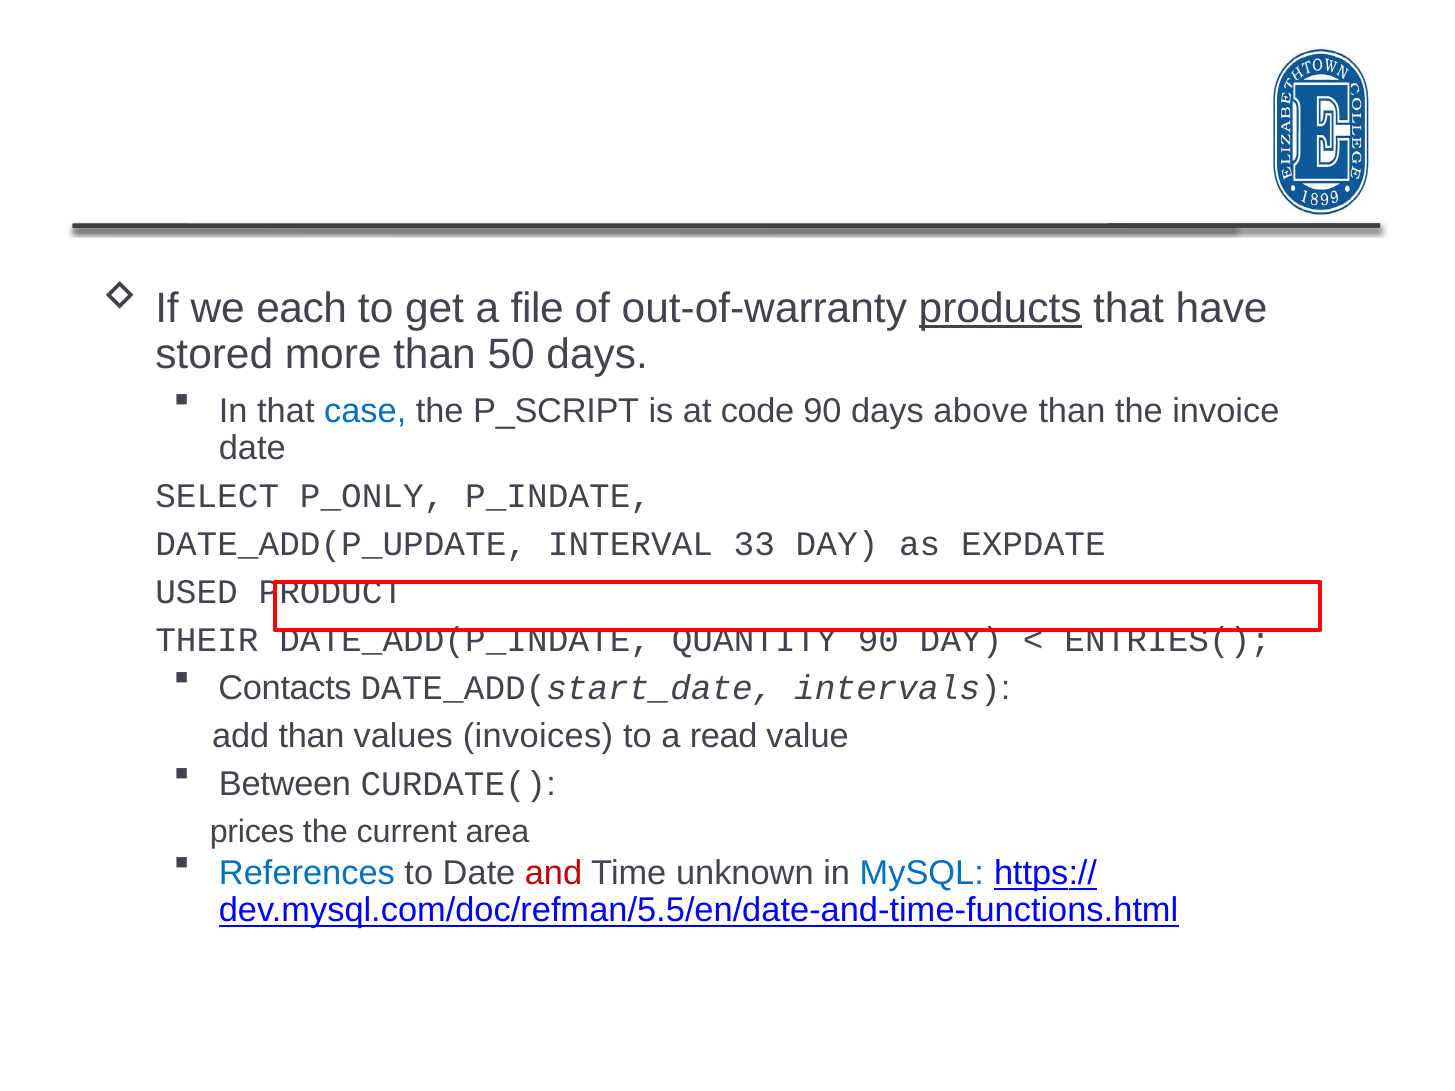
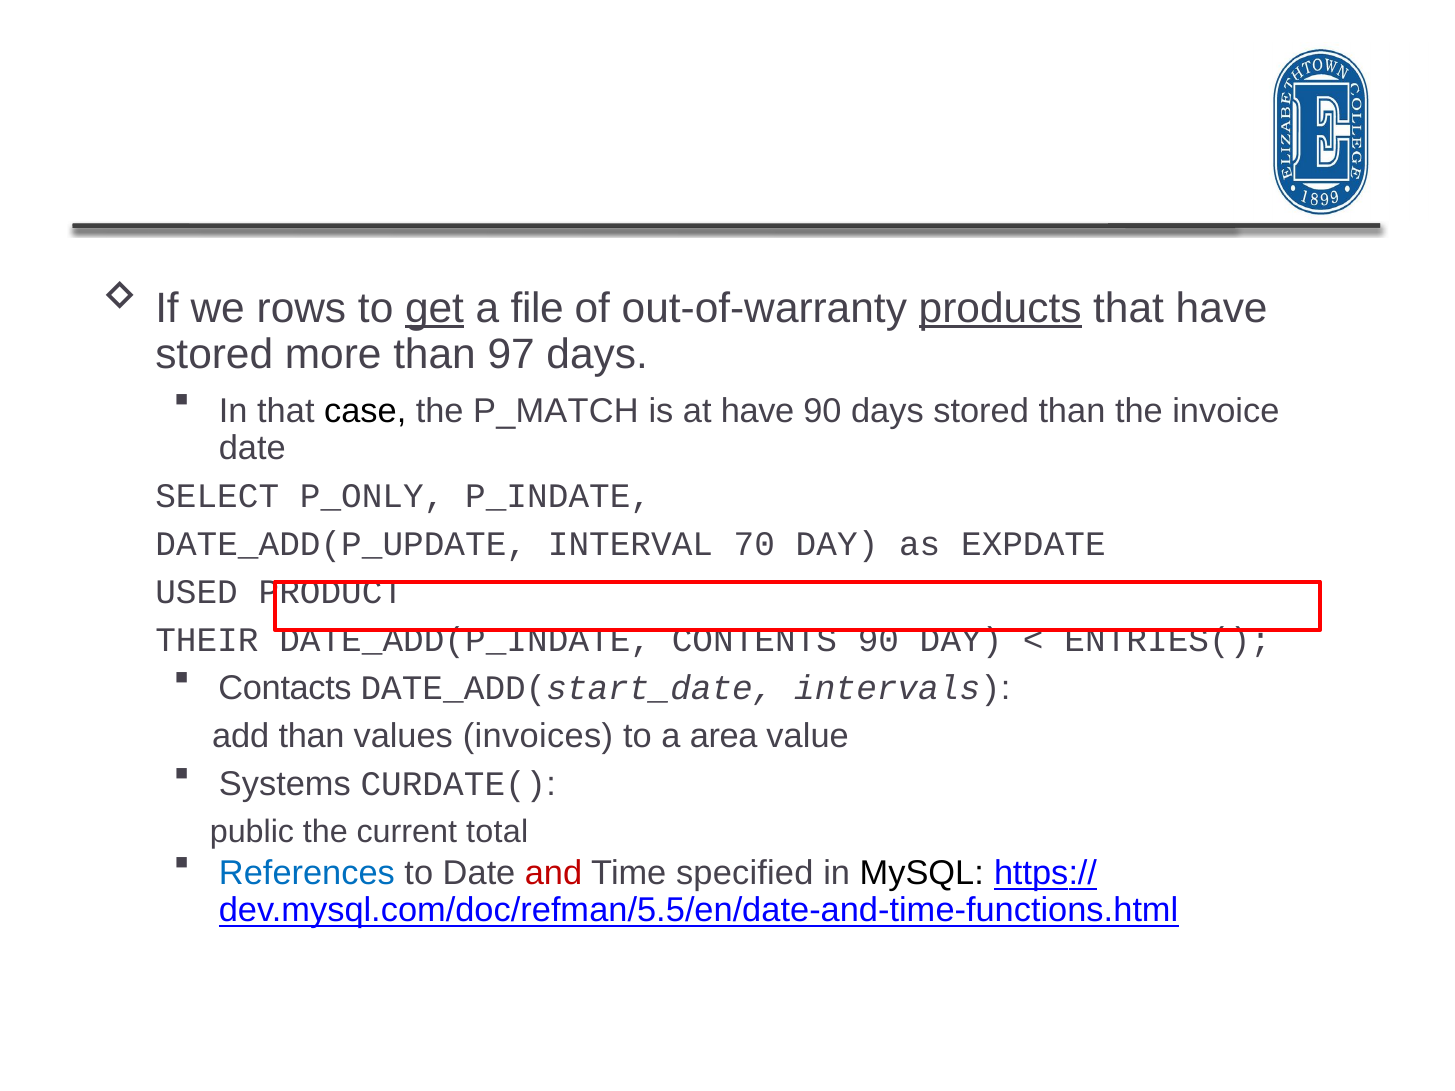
each: each -> rows
get underline: none -> present
50: 50 -> 97
case colour: blue -> black
P_SCRIPT: P_SCRIPT -> P_MATCH
at code: code -> have
days above: above -> stored
33: 33 -> 70
QUANTITY: QUANTITY -> CONTENTS
read: read -> area
Between: Between -> Systems
prices: prices -> public
area: area -> total
unknown: unknown -> specified
MySQL colour: blue -> black
